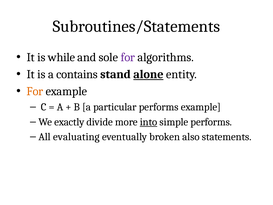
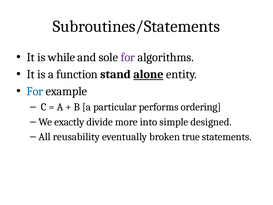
contains: contains -> function
For at (35, 91) colour: orange -> blue
performs example: example -> ordering
into underline: present -> none
simple performs: performs -> designed
evaluating: evaluating -> reusability
also: also -> true
